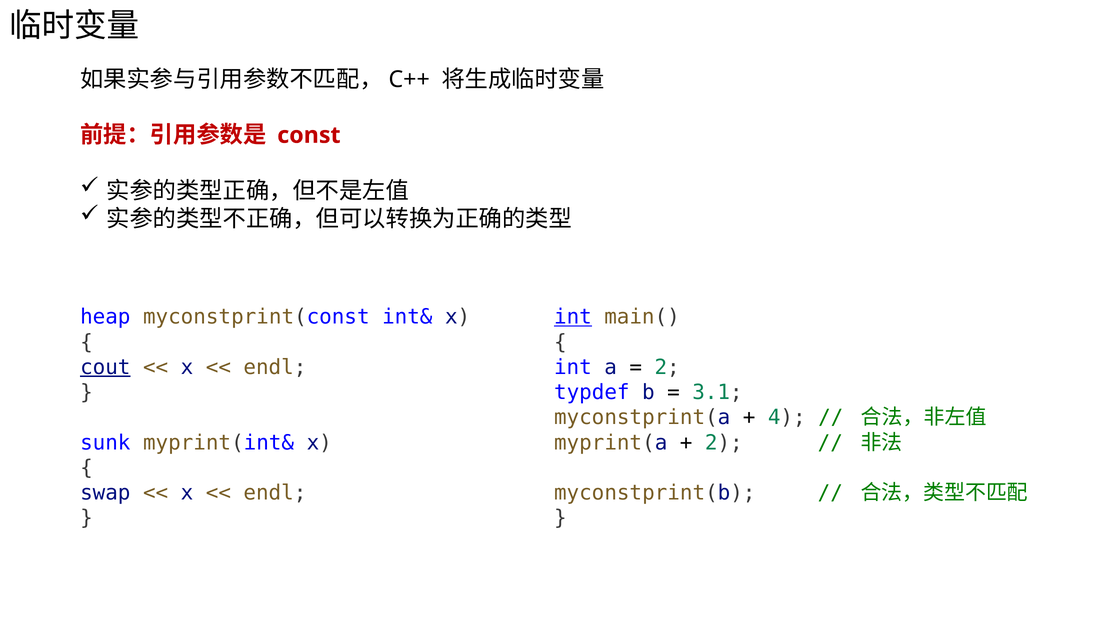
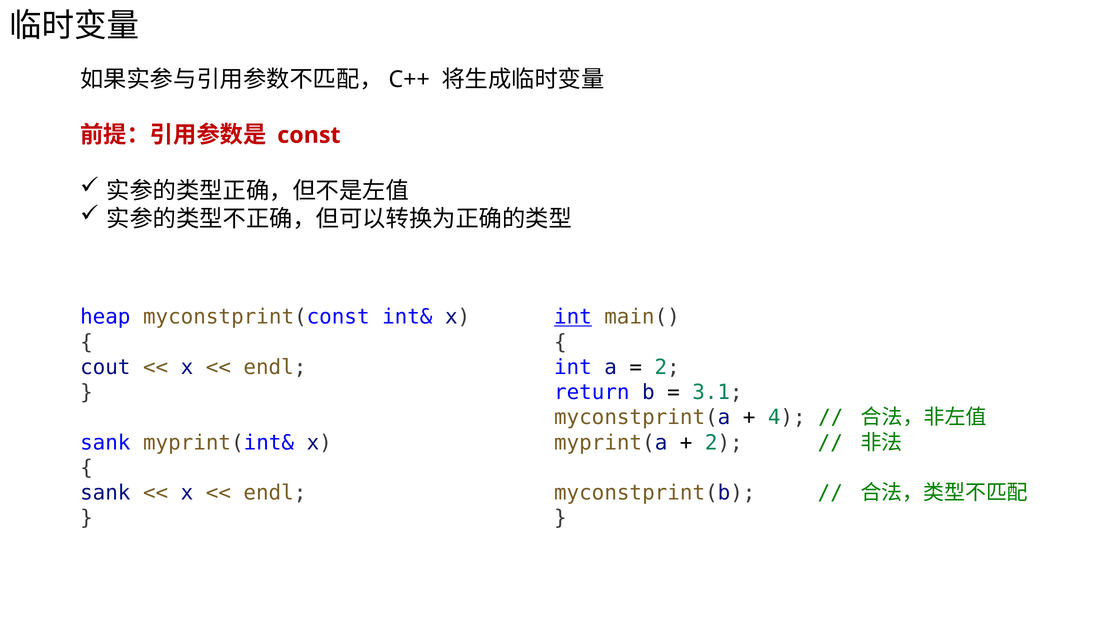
cout underline: present -> none
typdef: typdef -> return
sunk at (105, 443): sunk -> sank
swap at (105, 493): swap -> sank
